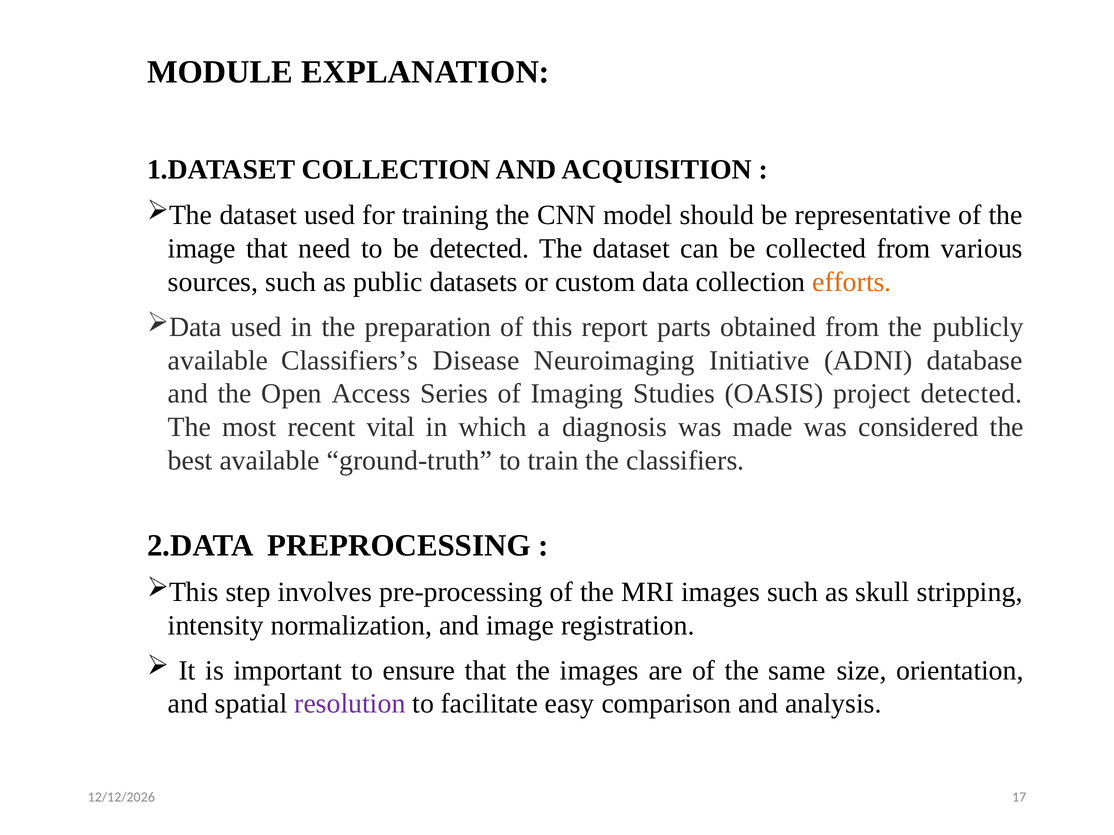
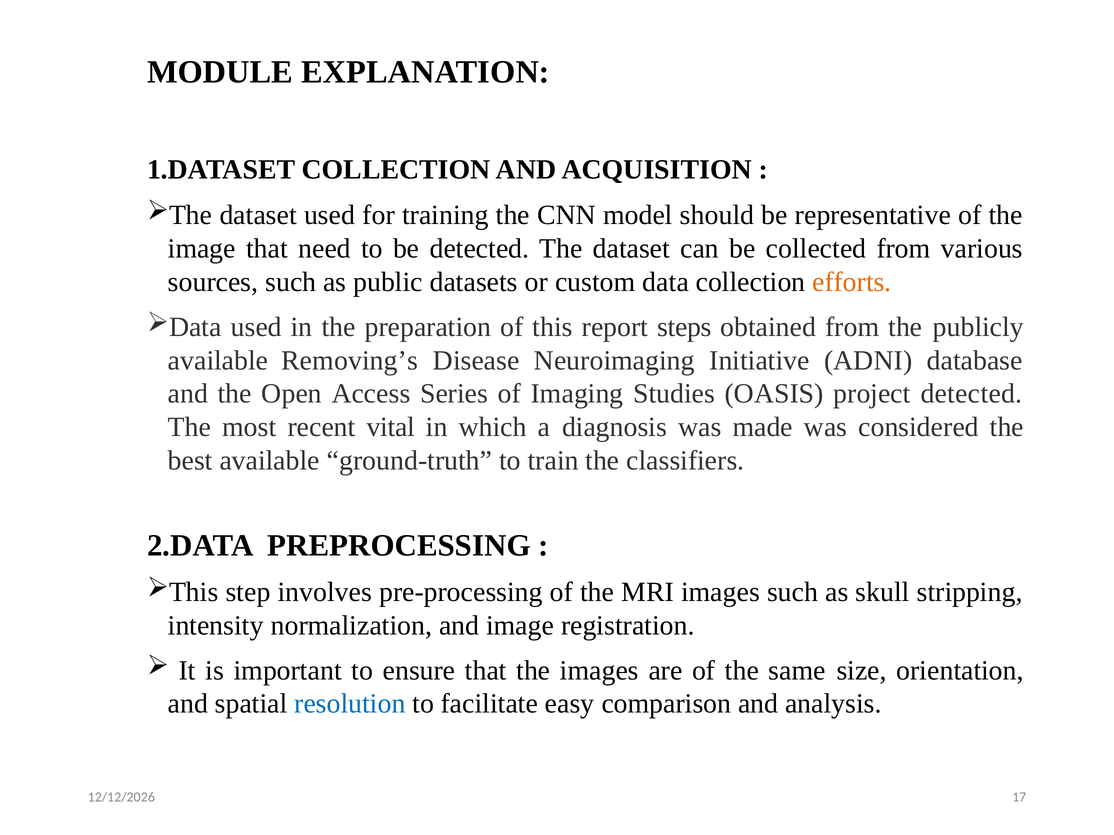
parts: parts -> steps
Classifiers’s: Classifiers’s -> Removing’s
resolution colour: purple -> blue
